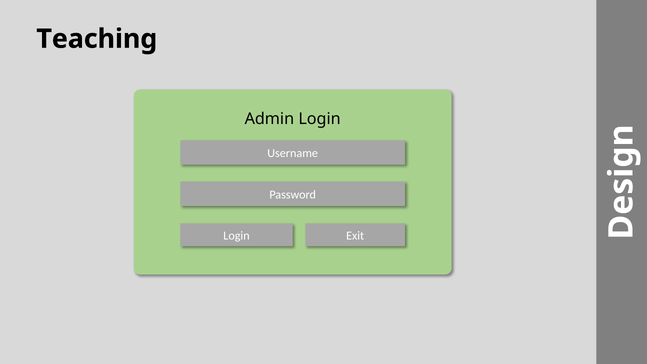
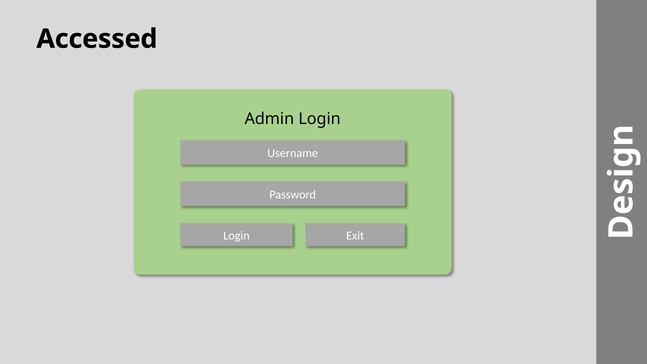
Teaching: Teaching -> Accessed
